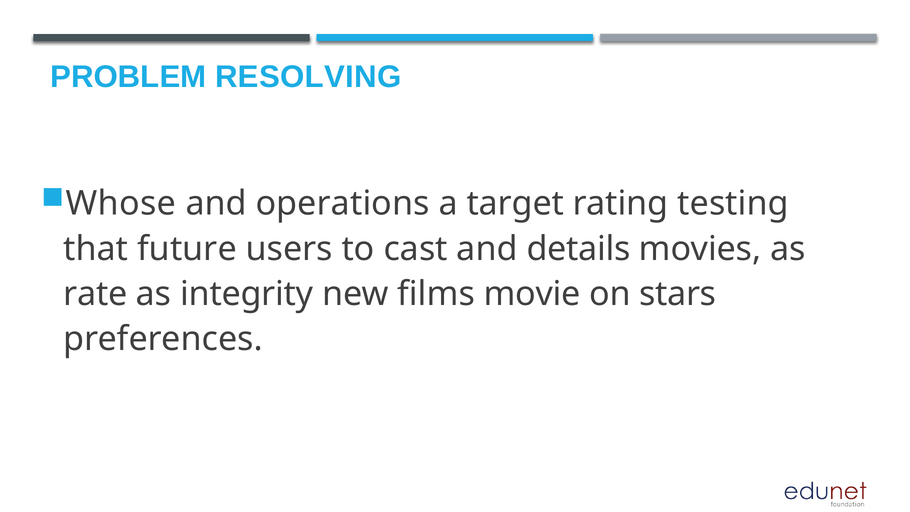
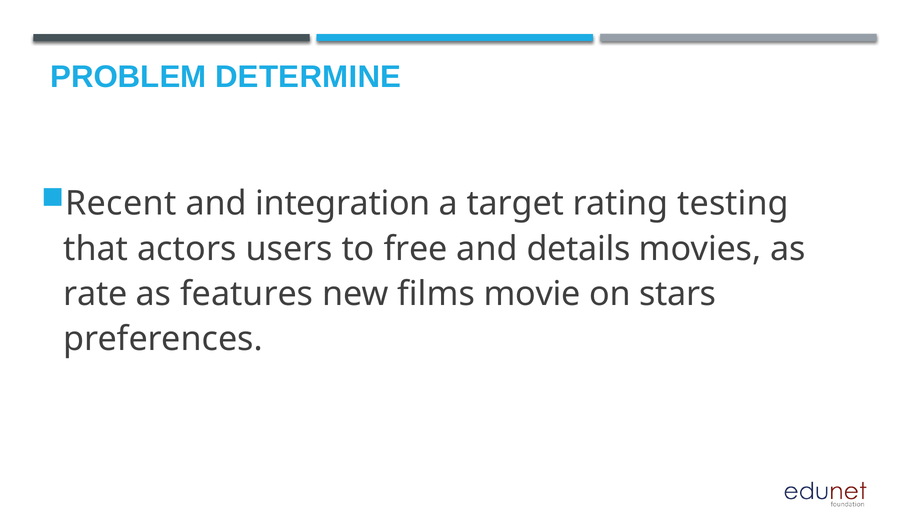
RESOLVING: RESOLVING -> DETERMINE
Whose: Whose -> Recent
operations: operations -> integration
future: future -> actors
cast: cast -> free
integrity: integrity -> features
